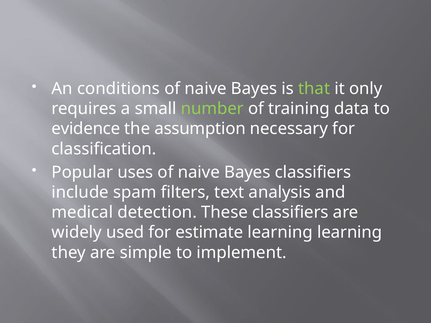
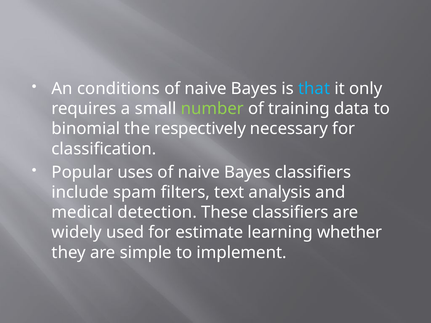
that colour: light green -> light blue
evidence: evidence -> binomial
assumption: assumption -> respectively
learning learning: learning -> whether
